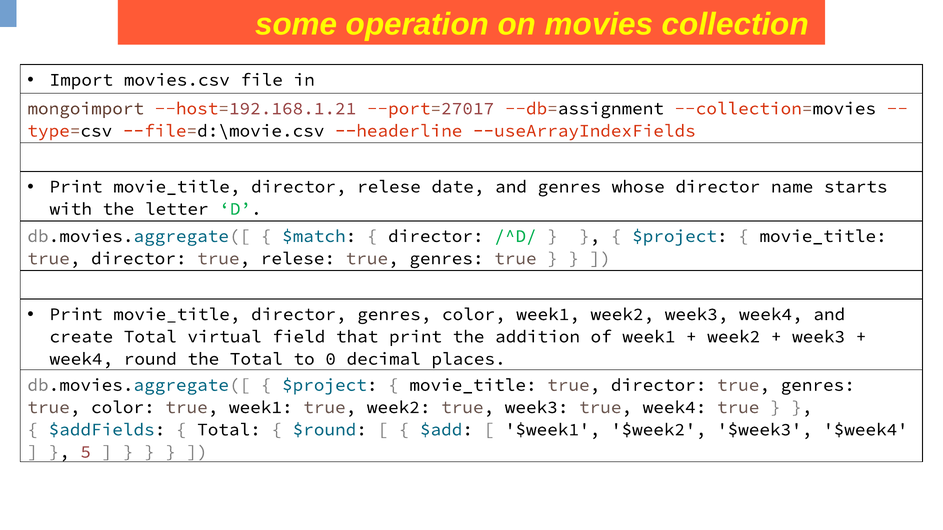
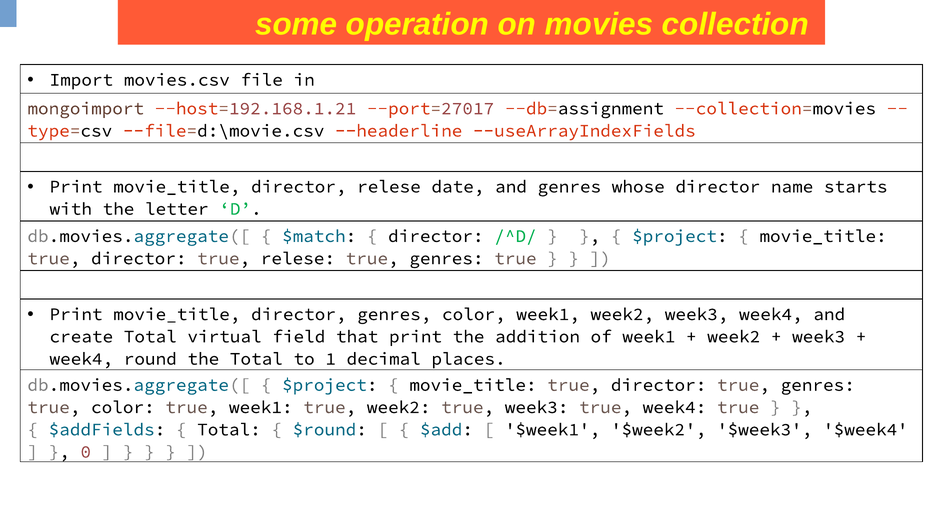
0: 0 -> 1
5: 5 -> 0
